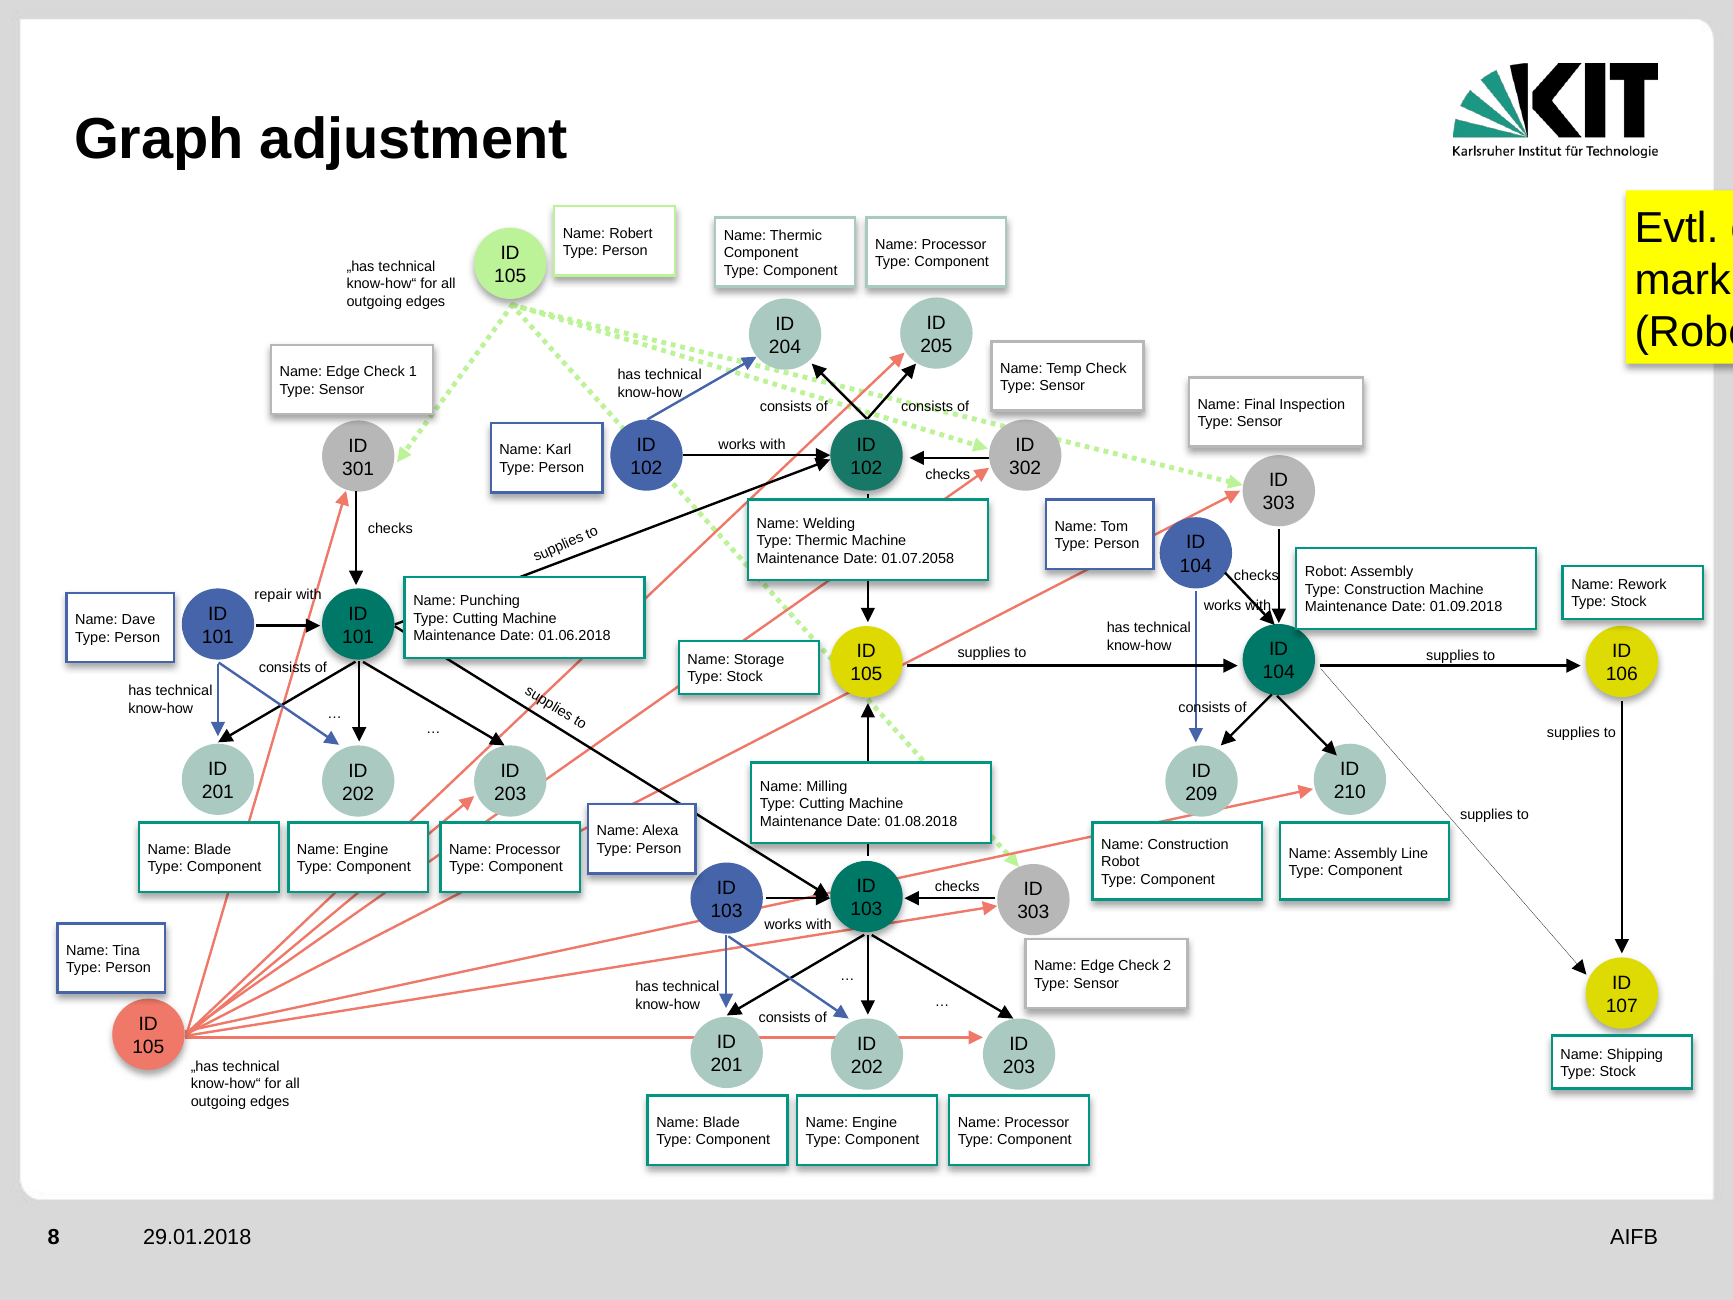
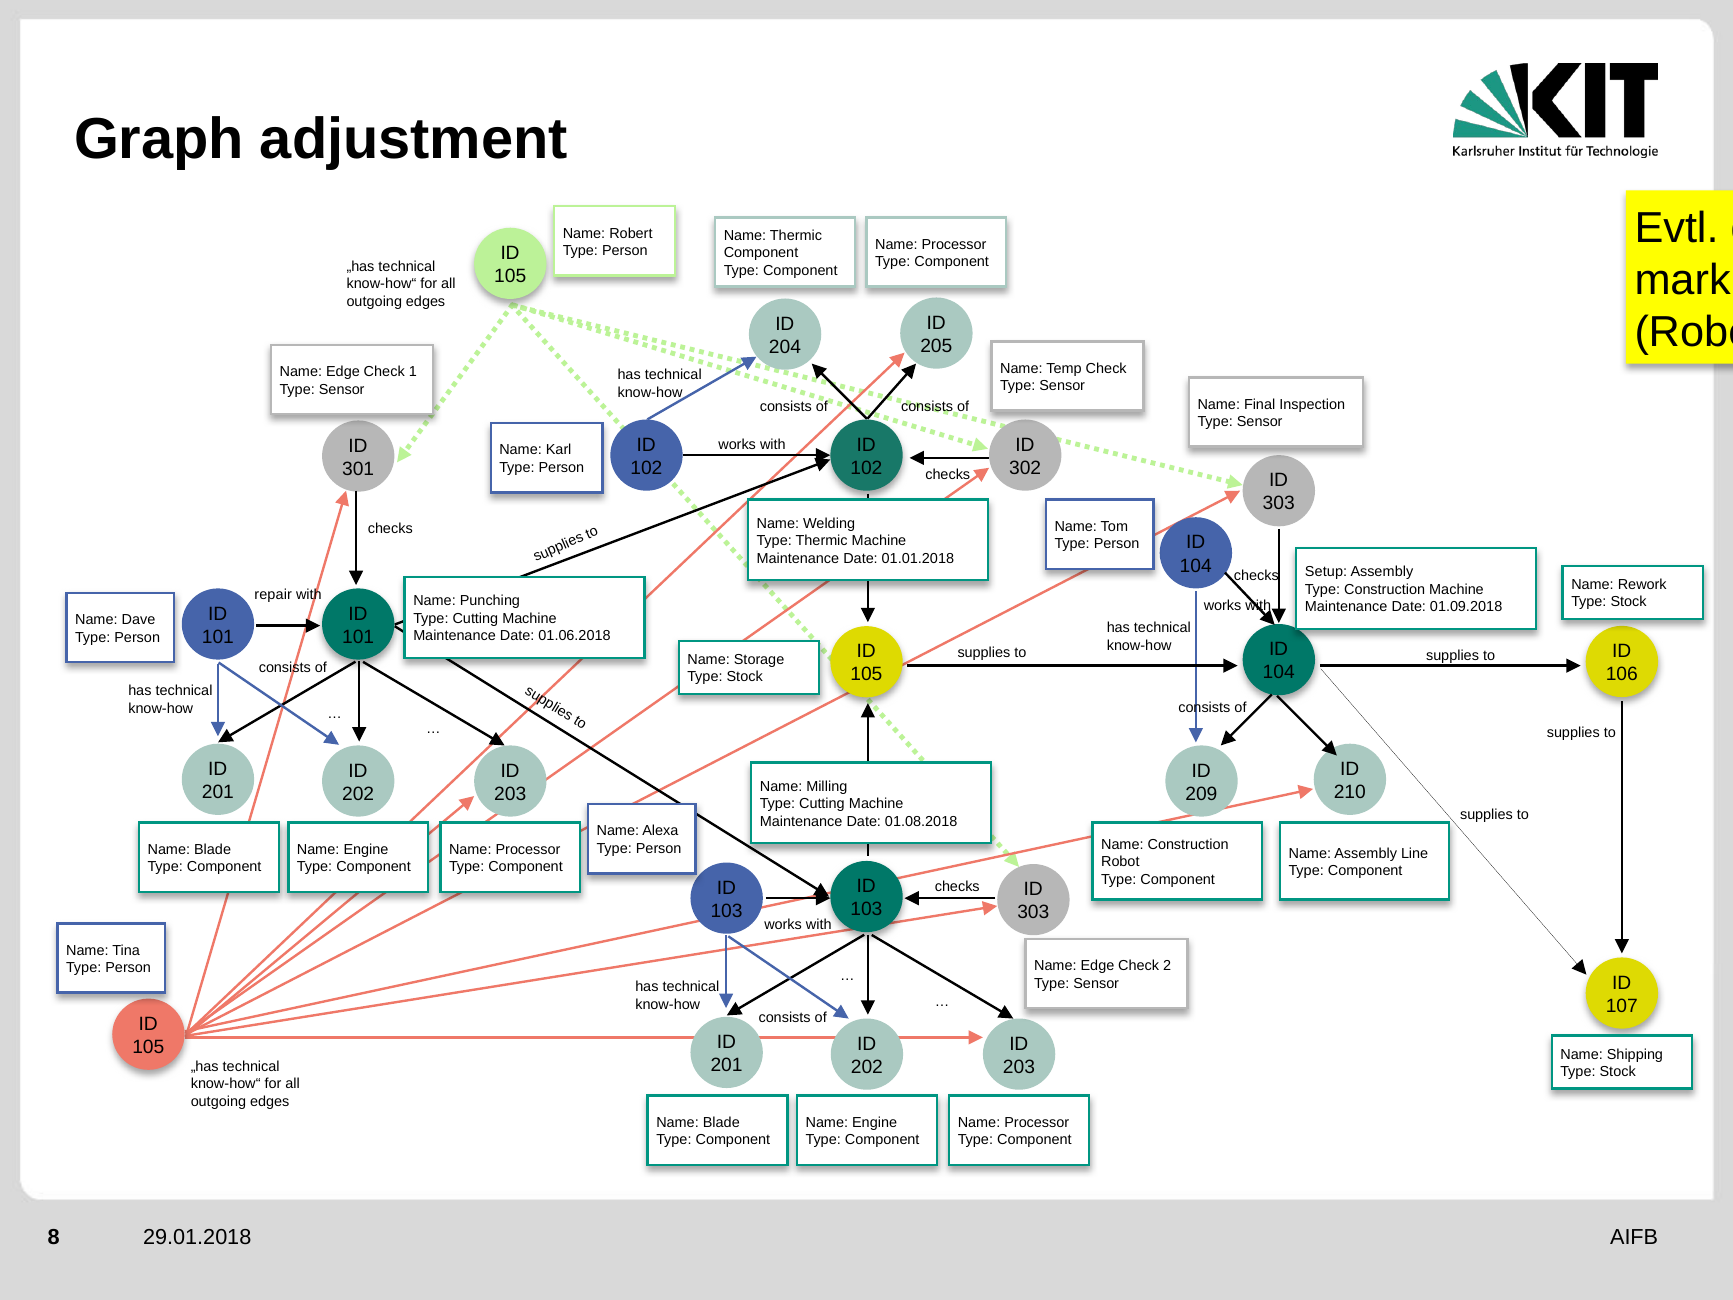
01.07.2058: 01.07.2058 -> 01.01.2018
Robot at (1326, 572): Robot -> Setup
